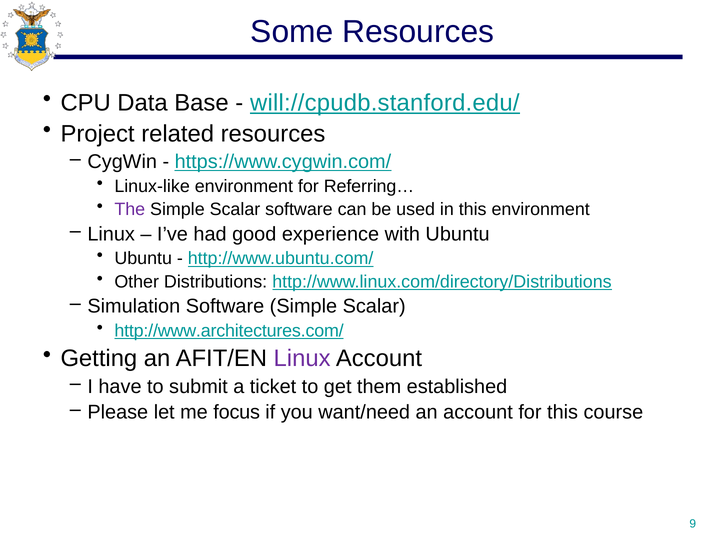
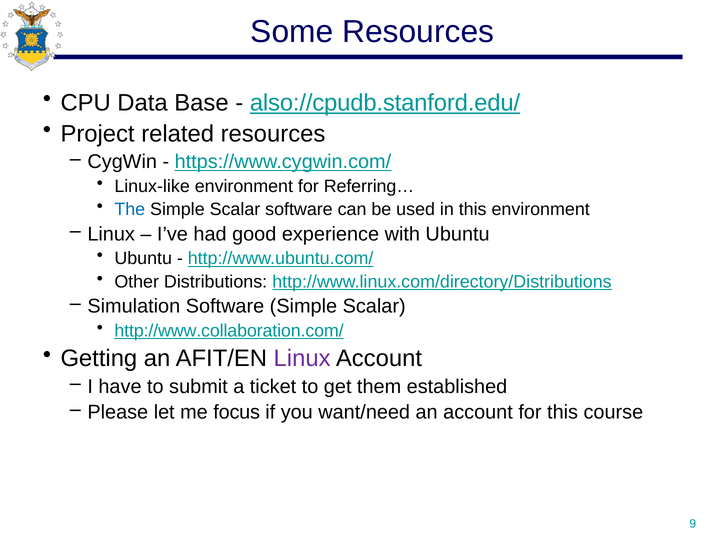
will://cpudb.stanford.edu/: will://cpudb.stanford.edu/ -> also://cpudb.stanford.edu/
The colour: purple -> blue
http://www.architectures.com/: http://www.architectures.com/ -> http://www.collaboration.com/
